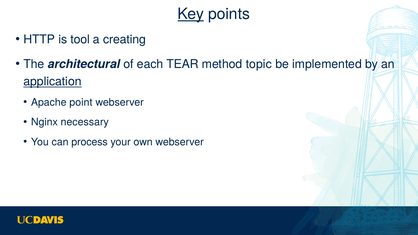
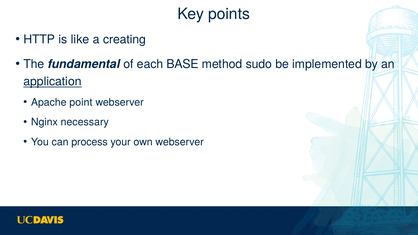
Key underline: present -> none
tool: tool -> like
architectural: architectural -> fundamental
TEAR: TEAR -> BASE
topic: topic -> sudo
